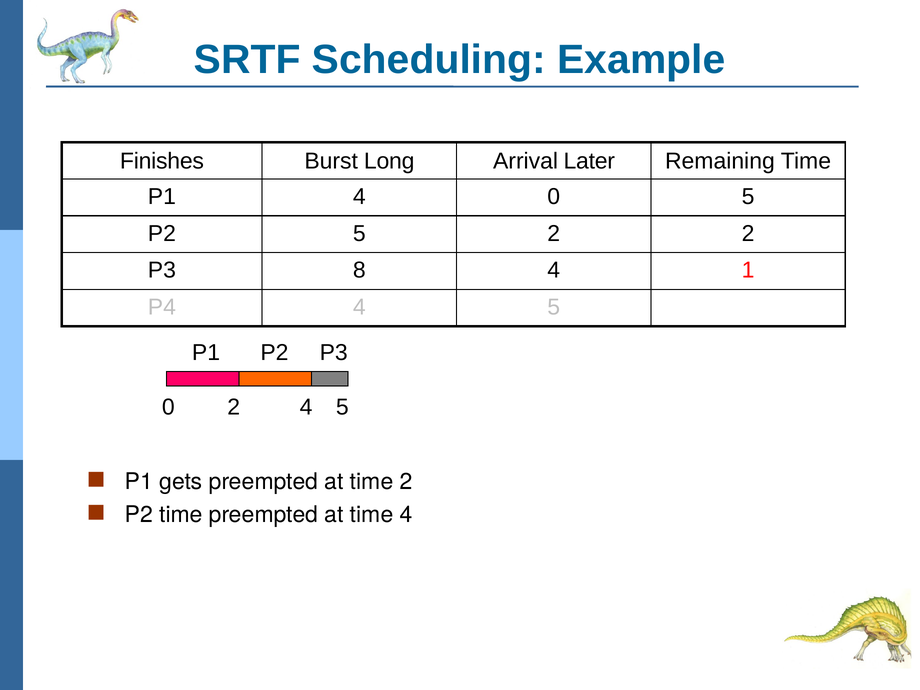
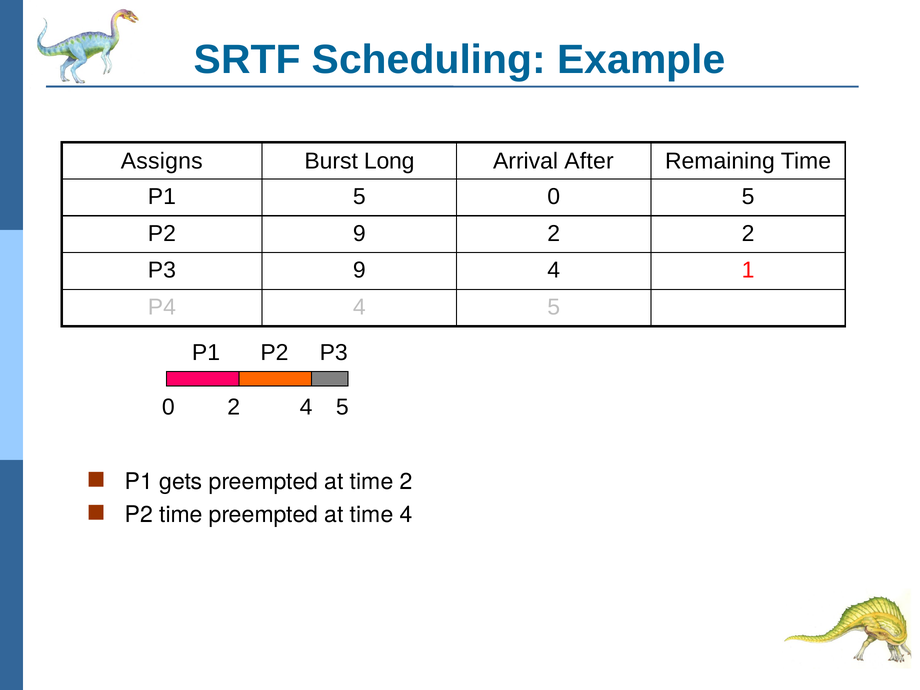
Finishes: Finishes -> Assigns
Later: Later -> After
4 at (359, 197): 4 -> 5
P2 5: 5 -> 9
P3 8: 8 -> 9
